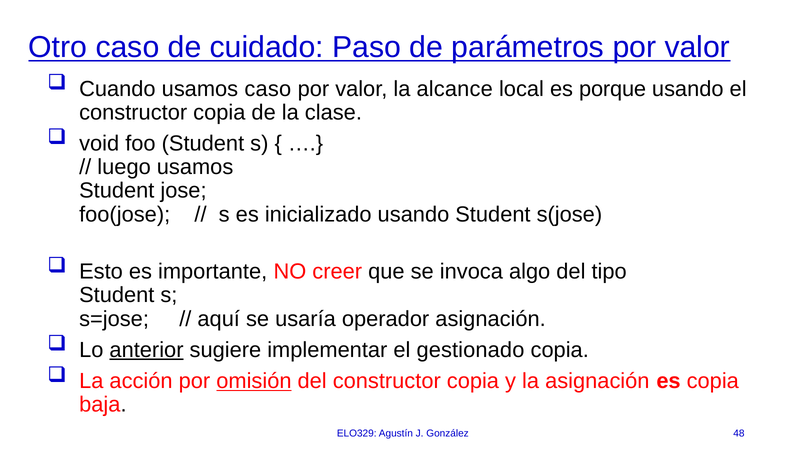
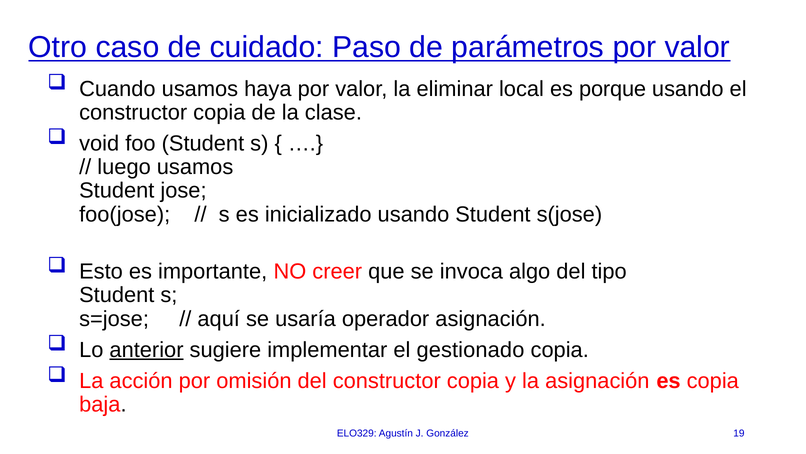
usamos caso: caso -> haya
alcance: alcance -> eliminar
omisión underline: present -> none
48: 48 -> 19
